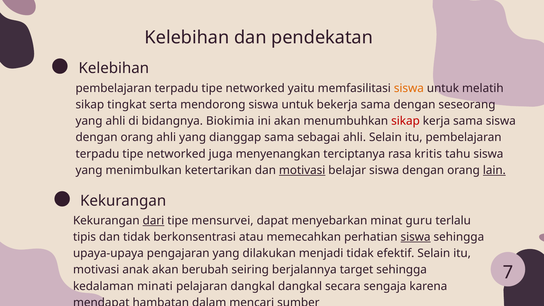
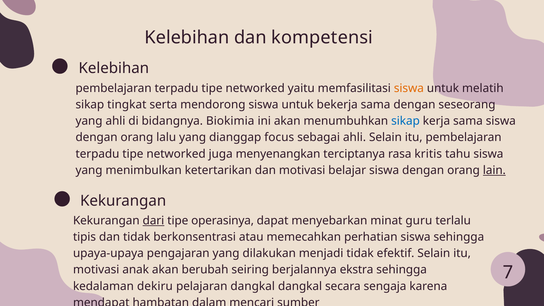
pendekatan: pendekatan -> kompetensi
sikap at (405, 121) colour: red -> blue
orang ahli: ahli -> lalu
dianggap sama: sama -> focus
motivasi at (302, 170) underline: present -> none
mensurvei: mensurvei -> operasinya
siswa at (416, 237) underline: present -> none
target: target -> ekstra
minati: minati -> dekiru
